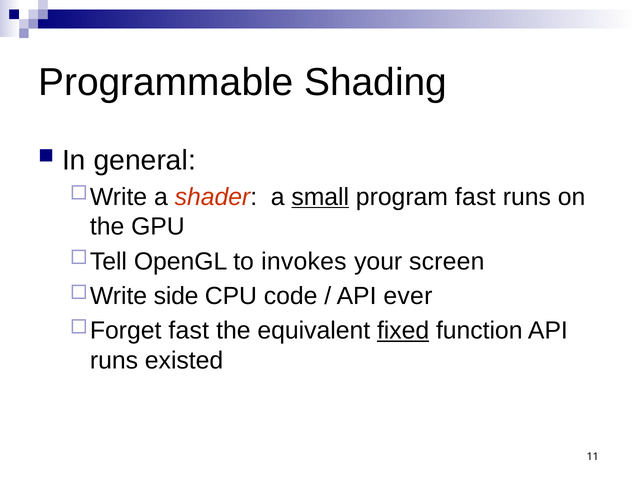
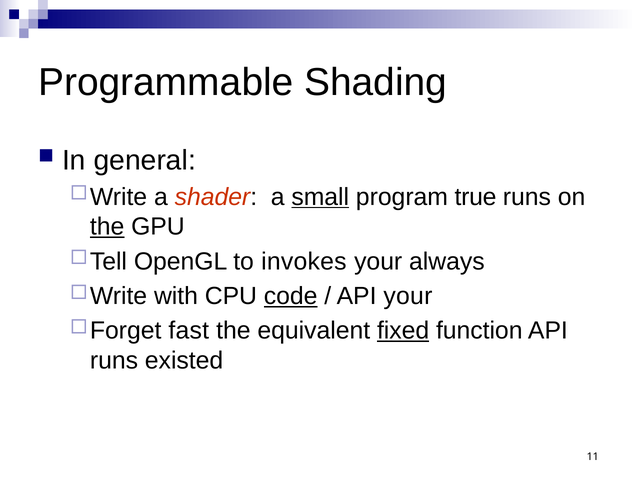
program fast: fast -> true
the at (107, 226) underline: none -> present
screen: screen -> always
side: side -> with
code underline: none -> present
API ever: ever -> your
